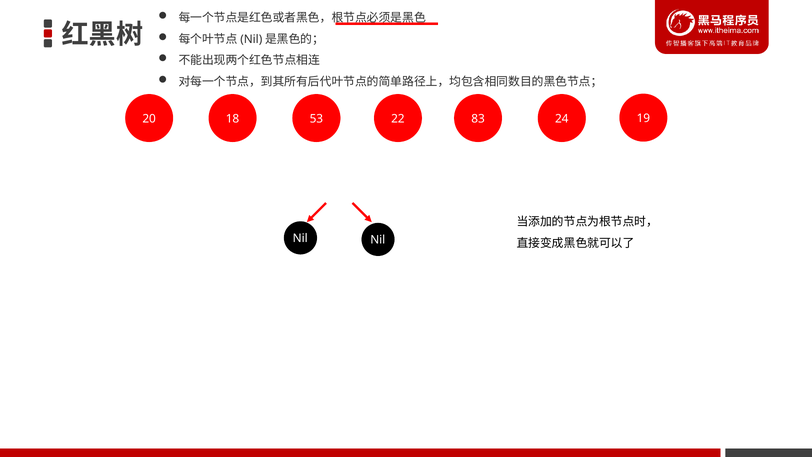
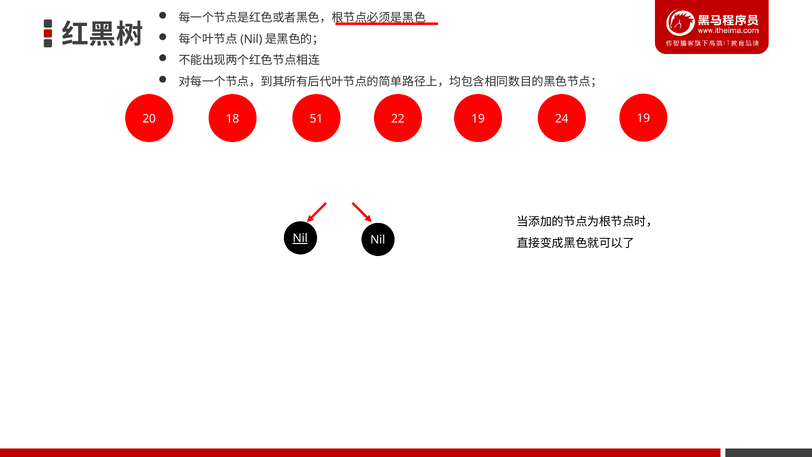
53: 53 -> 51
22 83: 83 -> 19
Nil at (300, 238) underline: none -> present
